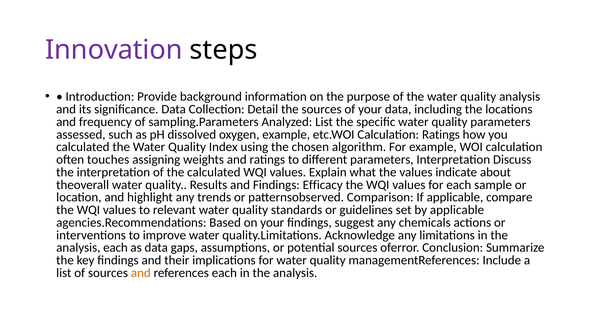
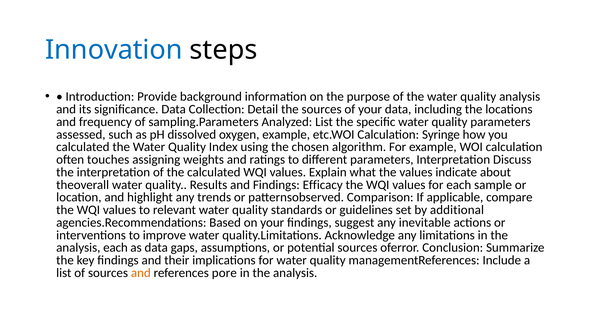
Innovation colour: purple -> blue
Calculation Ratings: Ratings -> Syringe
by applicable: applicable -> additional
chemicals: chemicals -> inevitable
references each: each -> pore
